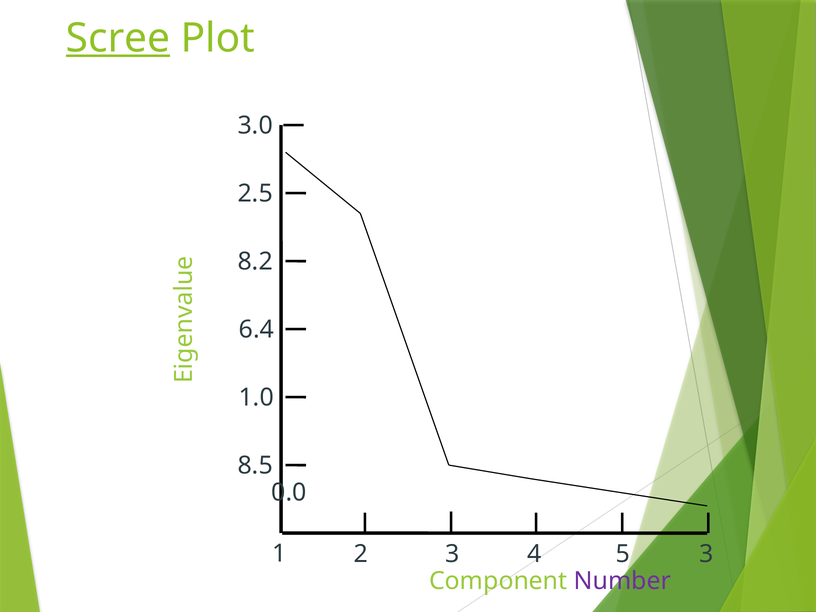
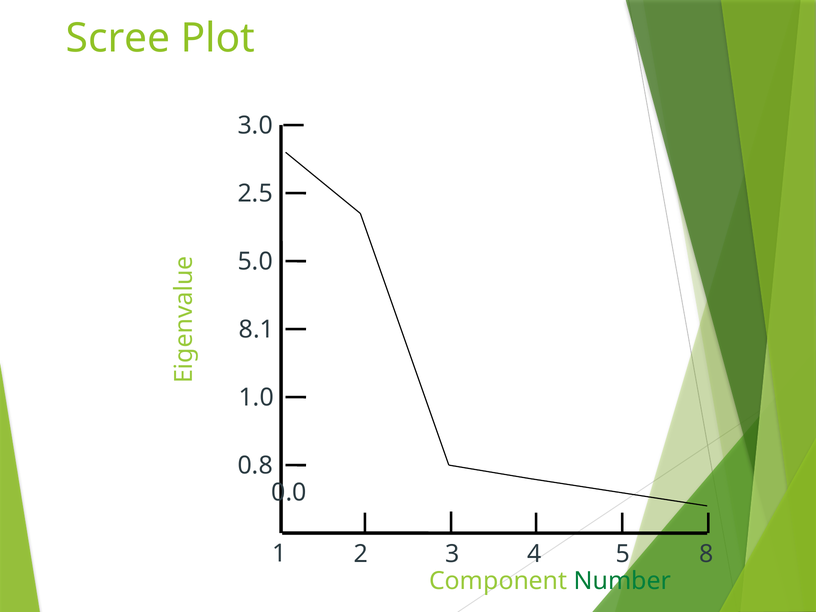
Scree underline: present -> none
8.2: 8.2 -> 5.0
6.4: 6.4 -> 8.1
8.5: 8.5 -> 0.8
3 3: 3 -> 8
Number colour: purple -> green
